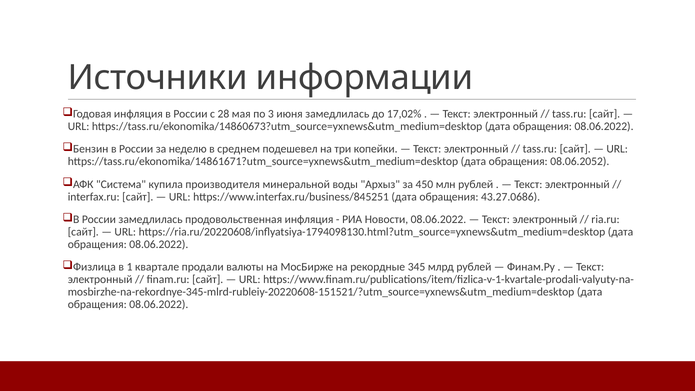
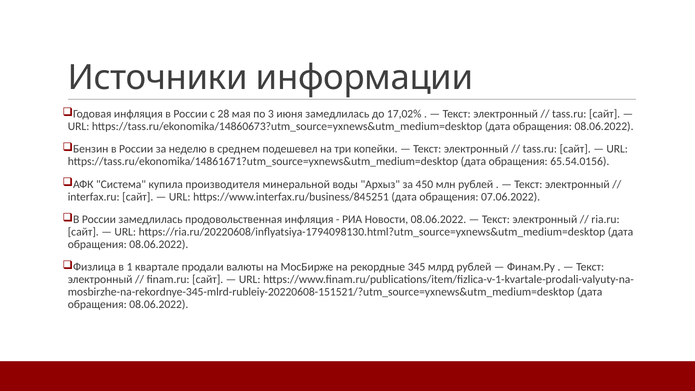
08.06.2052: 08.06.2052 -> 65.54.0156
43.27.0686: 43.27.0686 -> 07.06.2022
